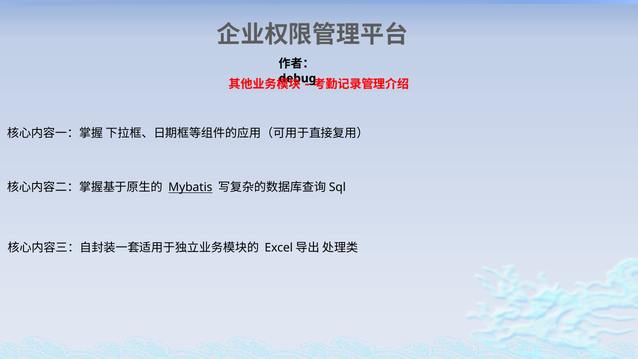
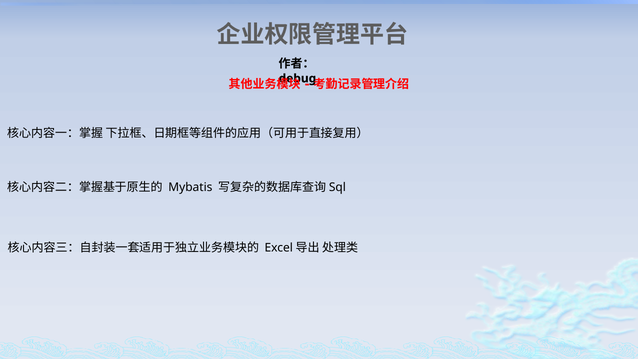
Mybatis underline: present -> none
